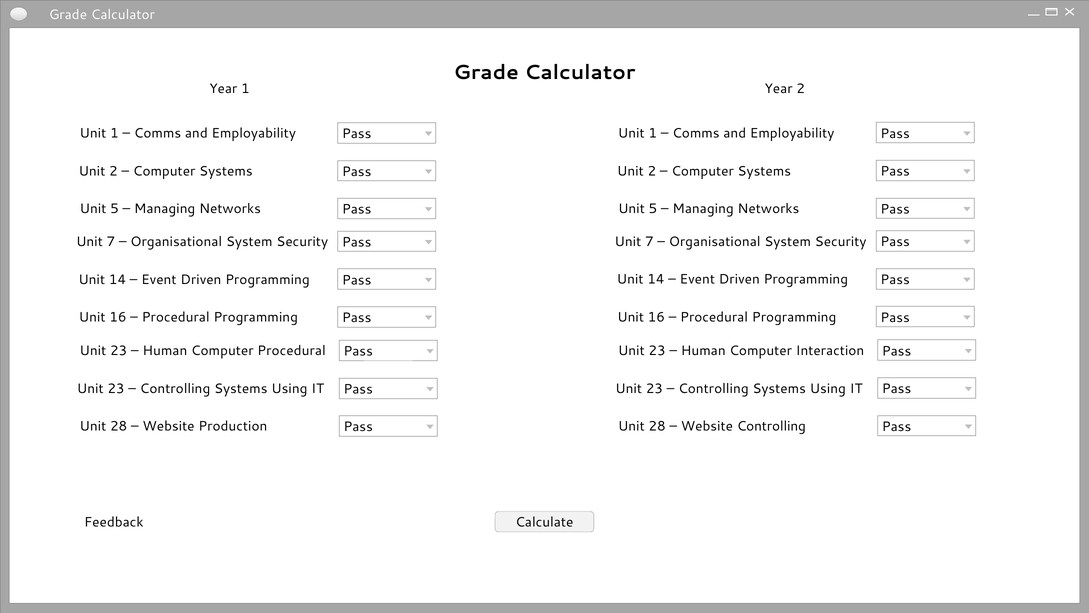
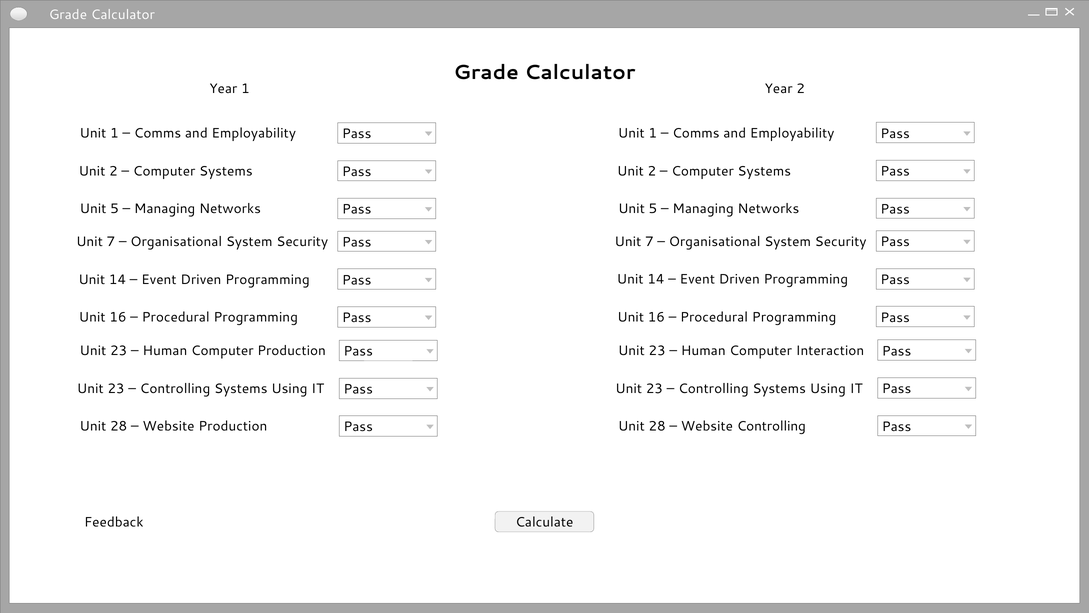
Computer Procedural: Procedural -> Production
